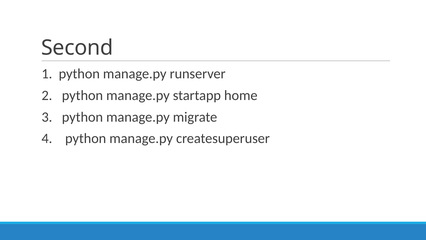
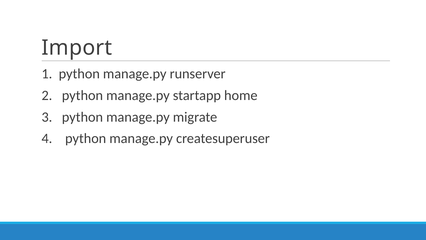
Second: Second -> Import
